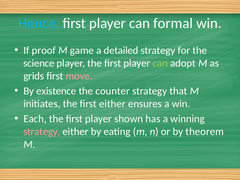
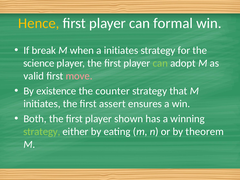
Hence colour: light blue -> yellow
proof: proof -> break
game: game -> when
a detailed: detailed -> initiates
grids: grids -> valid
first either: either -> assert
Each: Each -> Both
strategy at (42, 132) colour: pink -> light green
